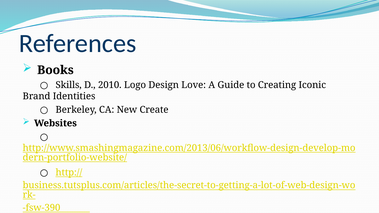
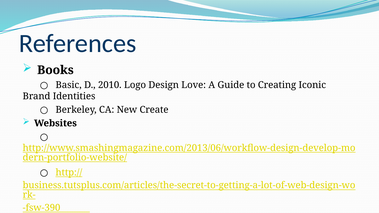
Skills: Skills -> Basic
